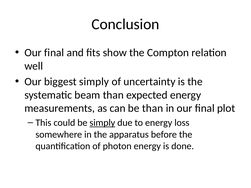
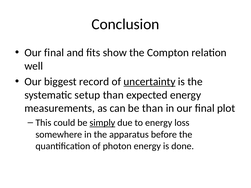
biggest simply: simply -> record
uncertainty underline: none -> present
beam: beam -> setup
